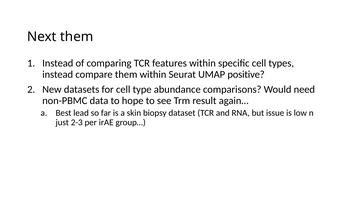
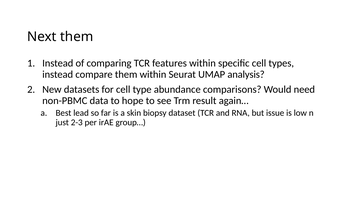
positive: positive -> analysis
